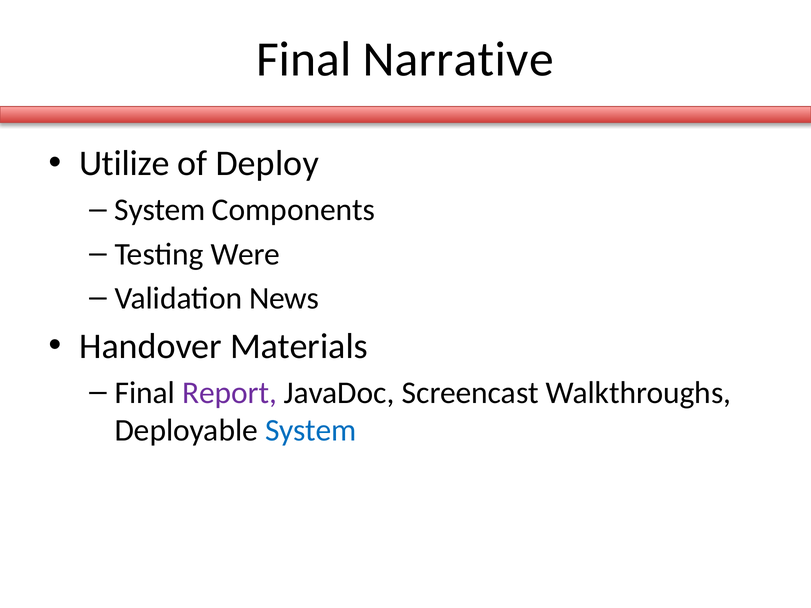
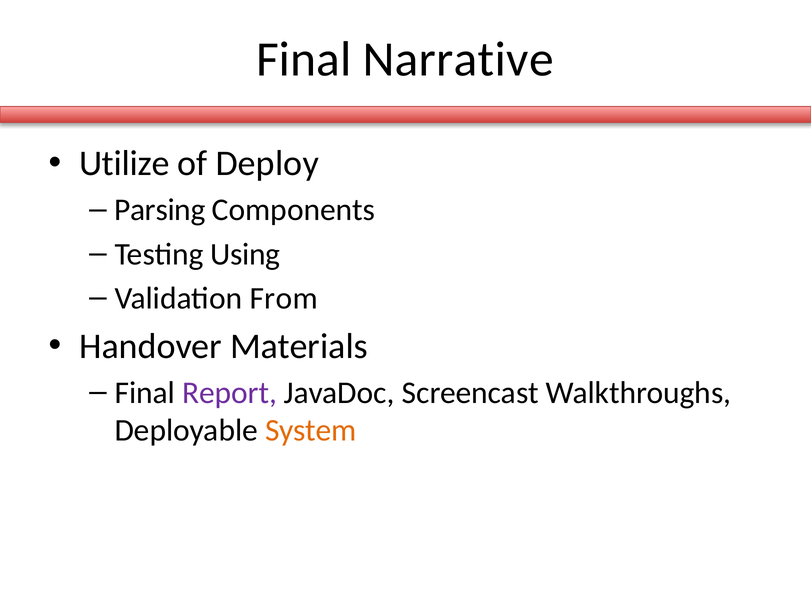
System at (160, 210): System -> Parsing
Were: Were -> Using
News: News -> From
System at (311, 431) colour: blue -> orange
